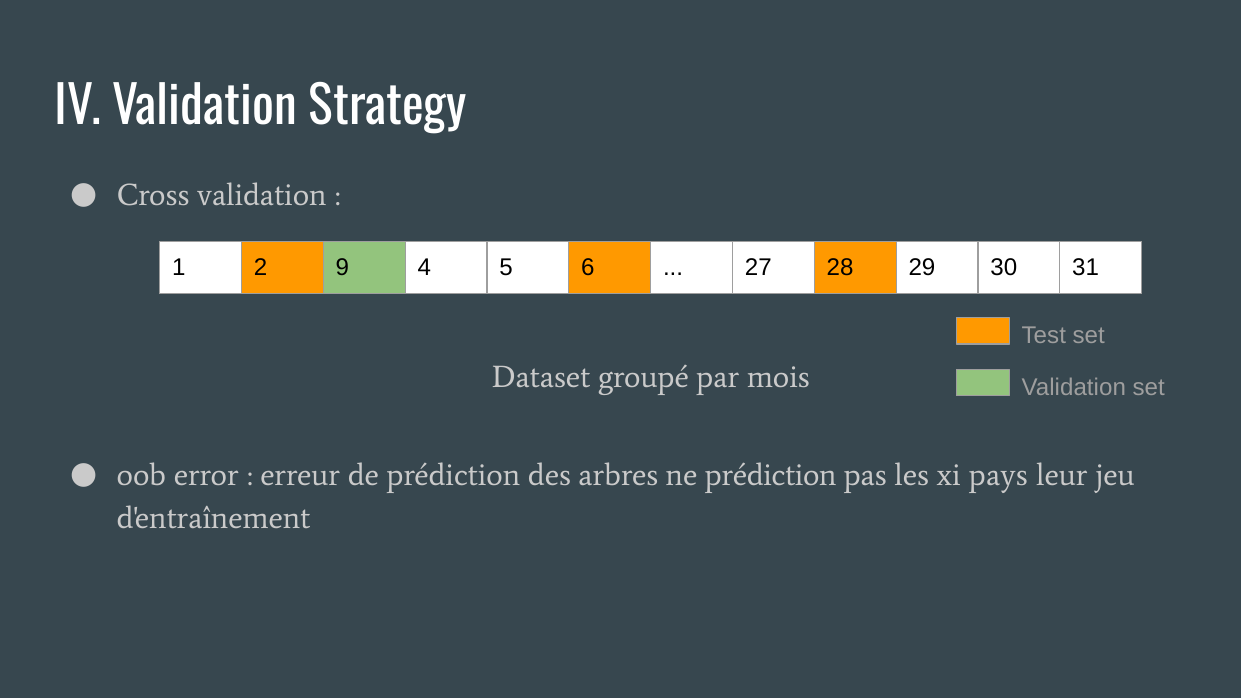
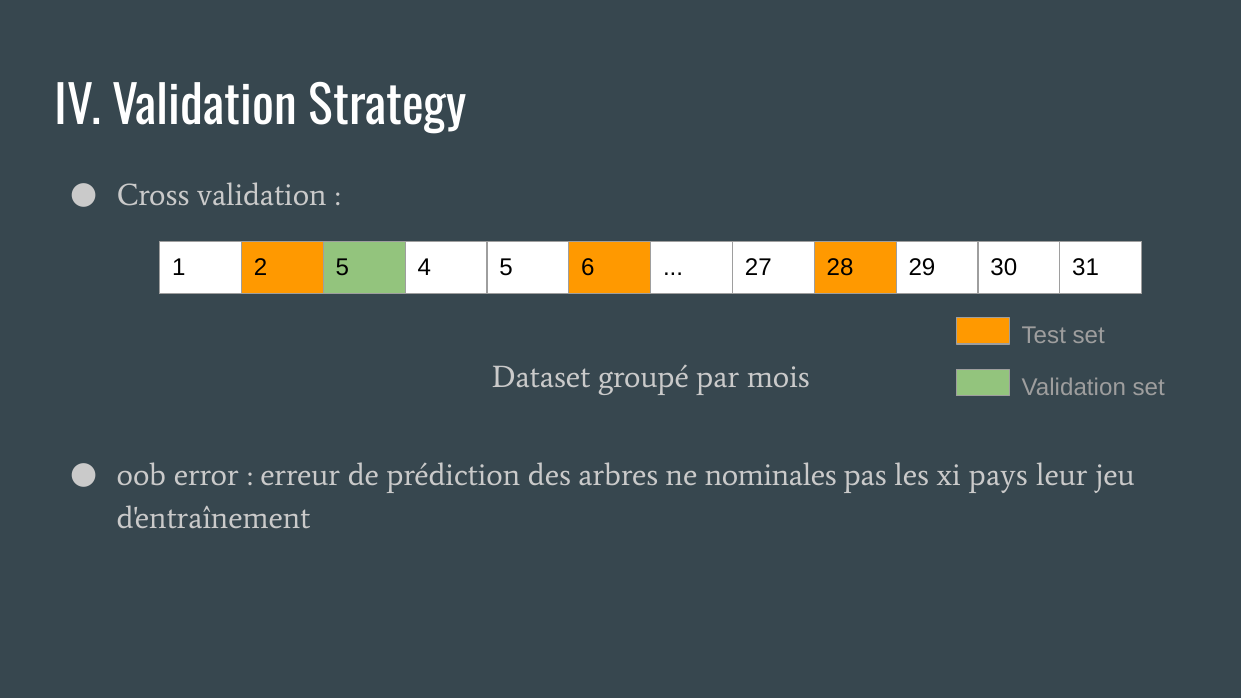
2 9: 9 -> 5
ne prédiction: prédiction -> nominales
